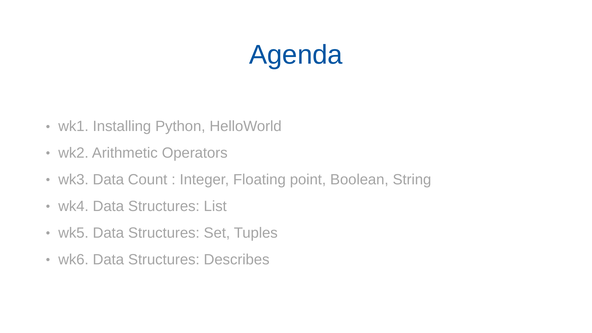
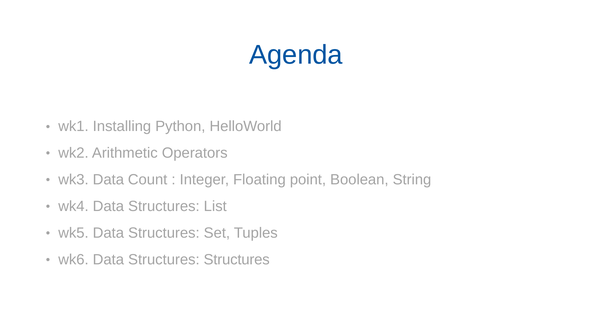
Structures Describes: Describes -> Structures
